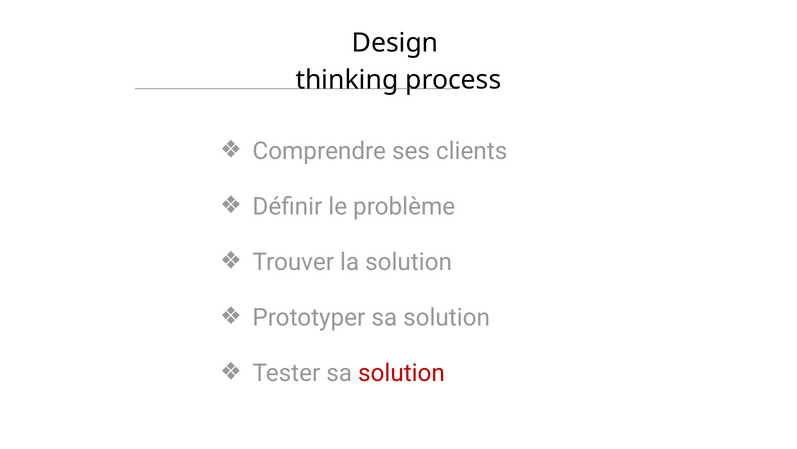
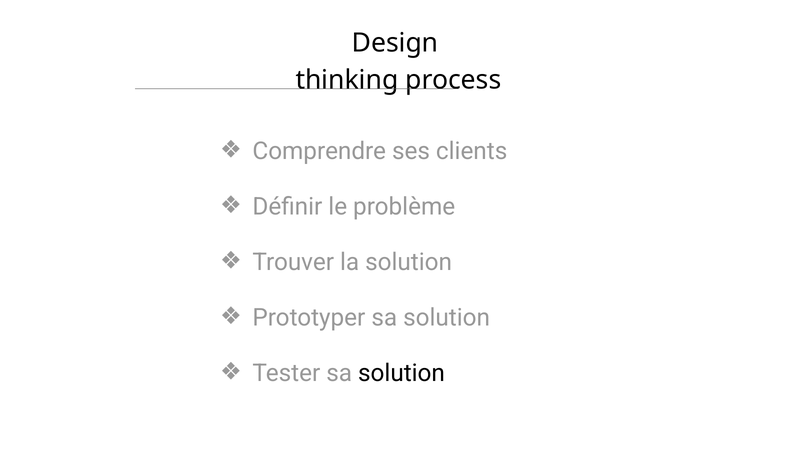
solution at (402, 373) colour: red -> black
